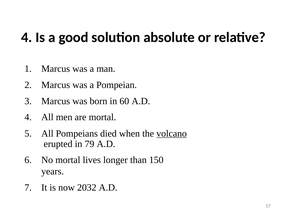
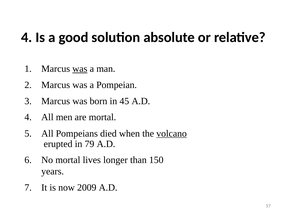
was at (80, 69) underline: none -> present
60: 60 -> 45
2032: 2032 -> 2009
